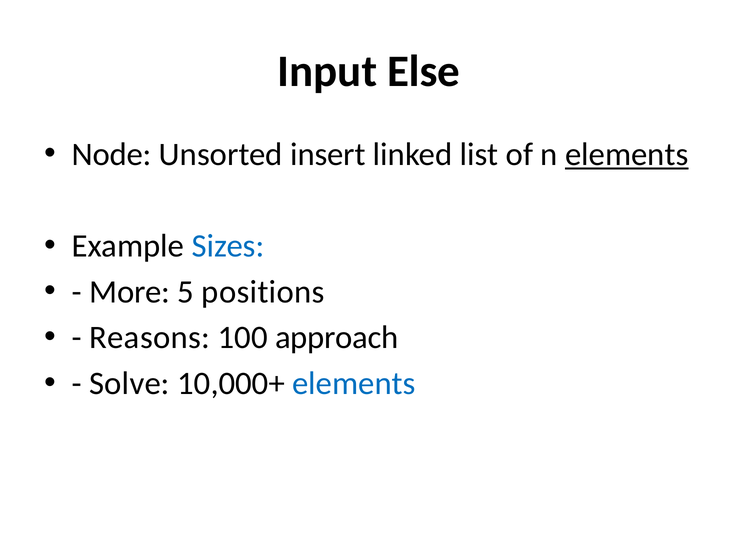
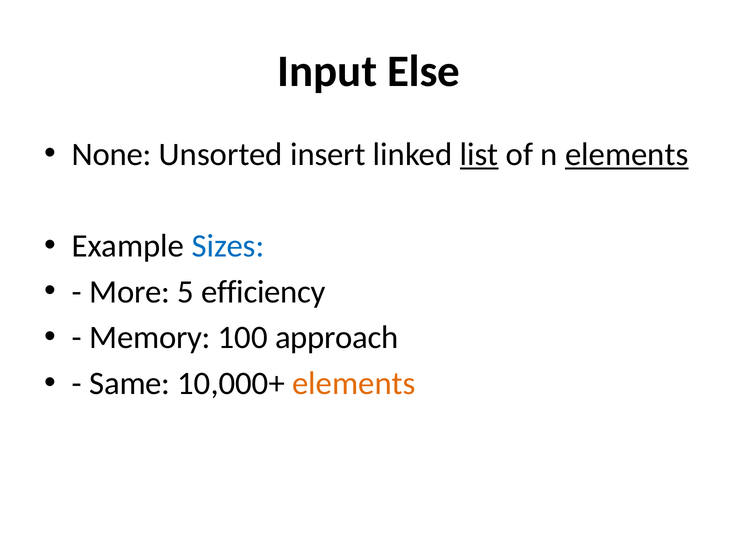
Node: Node -> None
list underline: none -> present
positions: positions -> efficiency
Reasons: Reasons -> Memory
Solve: Solve -> Same
elements at (354, 384) colour: blue -> orange
